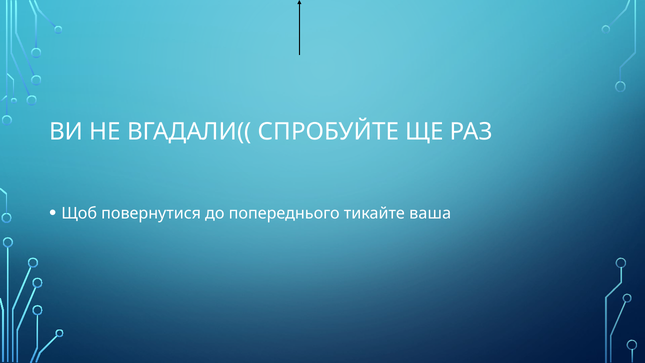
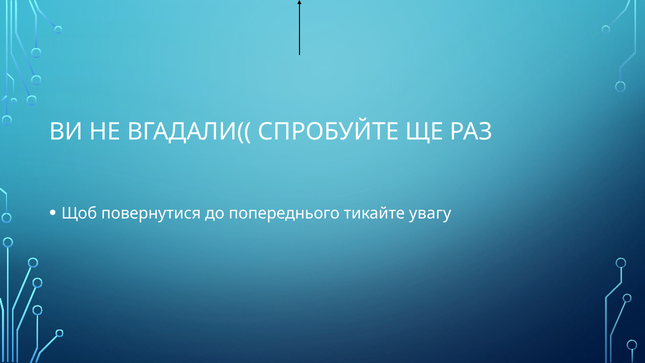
ваша: ваша -> увагу
